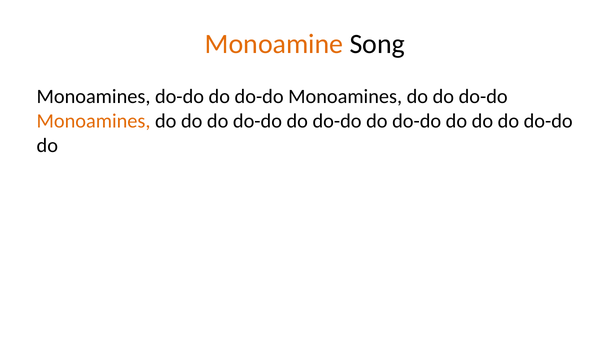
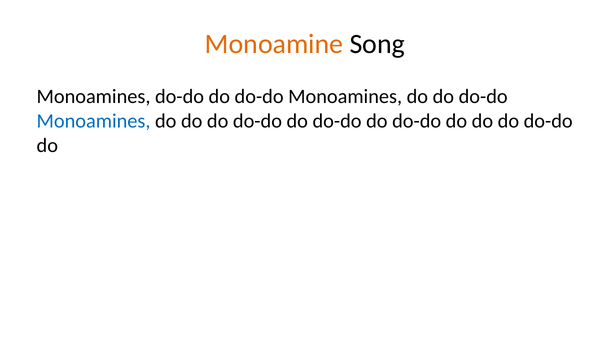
Monoamines at (94, 121) colour: orange -> blue
